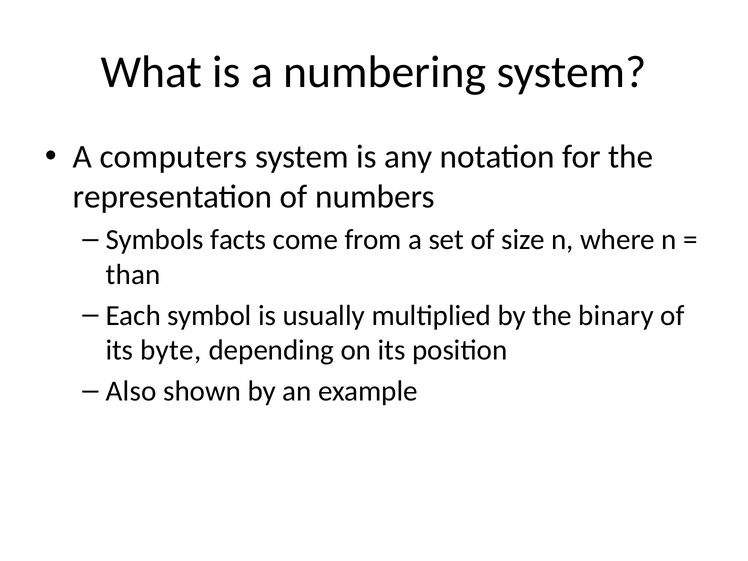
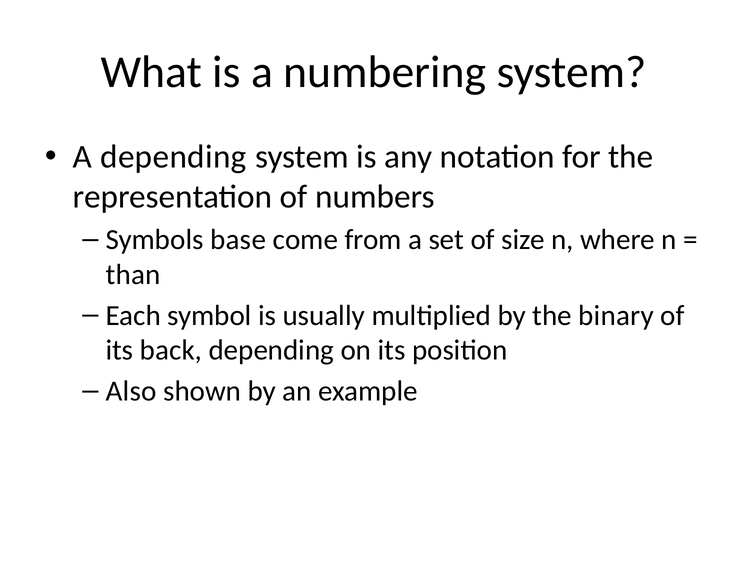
A computers: computers -> depending
facts: facts -> base
byte: byte -> back
